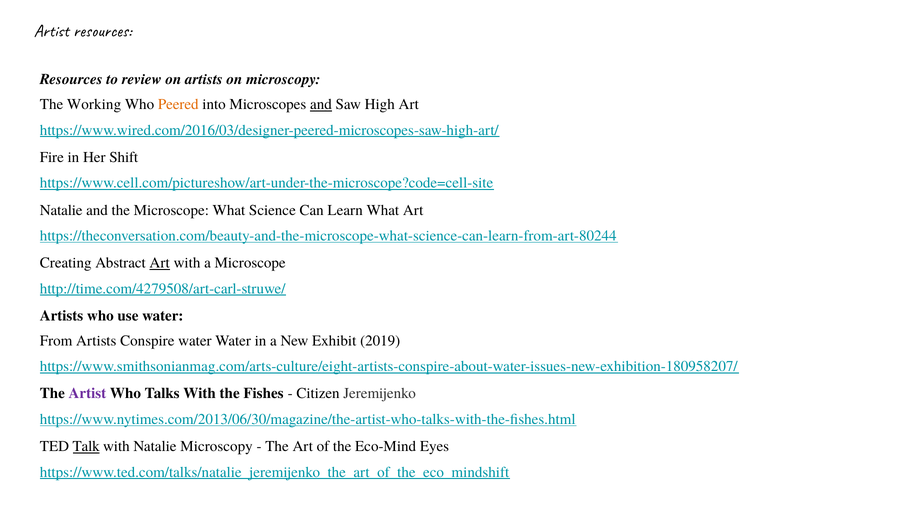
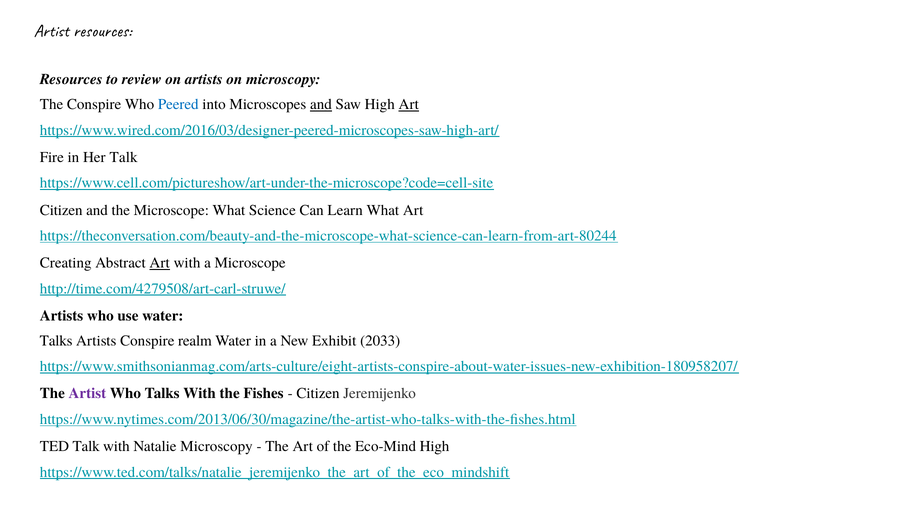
The Working: Working -> Conspire
Peered colour: orange -> blue
Art at (409, 104) underline: none -> present
Her Shift: Shift -> Talk
Natalie at (61, 210): Natalie -> Citizen
From at (56, 340): From -> Talks
Conspire water: water -> realm
2019: 2019 -> 2033
Talk at (86, 446) underline: present -> none
Eco-Mind Eyes: Eyes -> High
